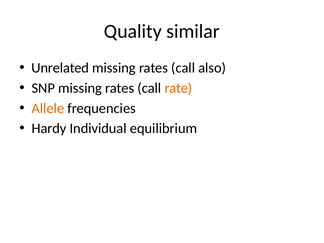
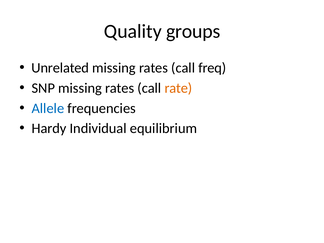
similar: similar -> groups
also: also -> freq
Allele colour: orange -> blue
